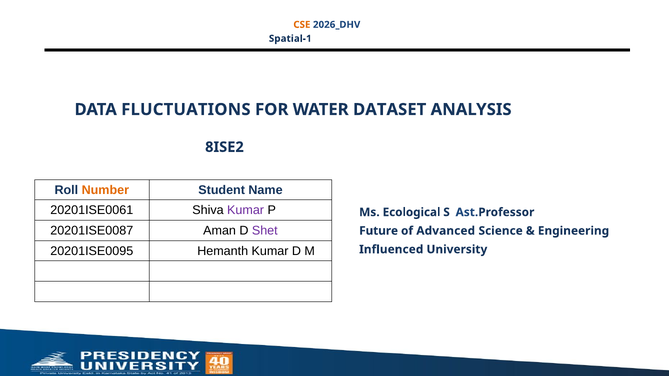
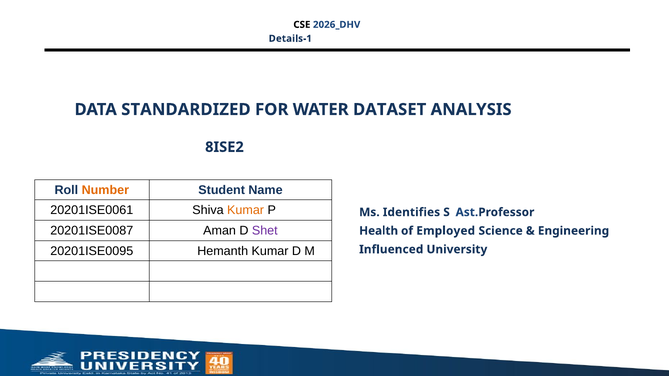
CSE colour: orange -> black
Spatial-1: Spatial-1 -> Details-1
FLUCTUATIONS: FLUCTUATIONS -> STANDARDIZED
Kumar at (246, 210) colour: purple -> orange
Ecological: Ecological -> Identifies
Future: Future -> Health
Advanced: Advanced -> Employed
